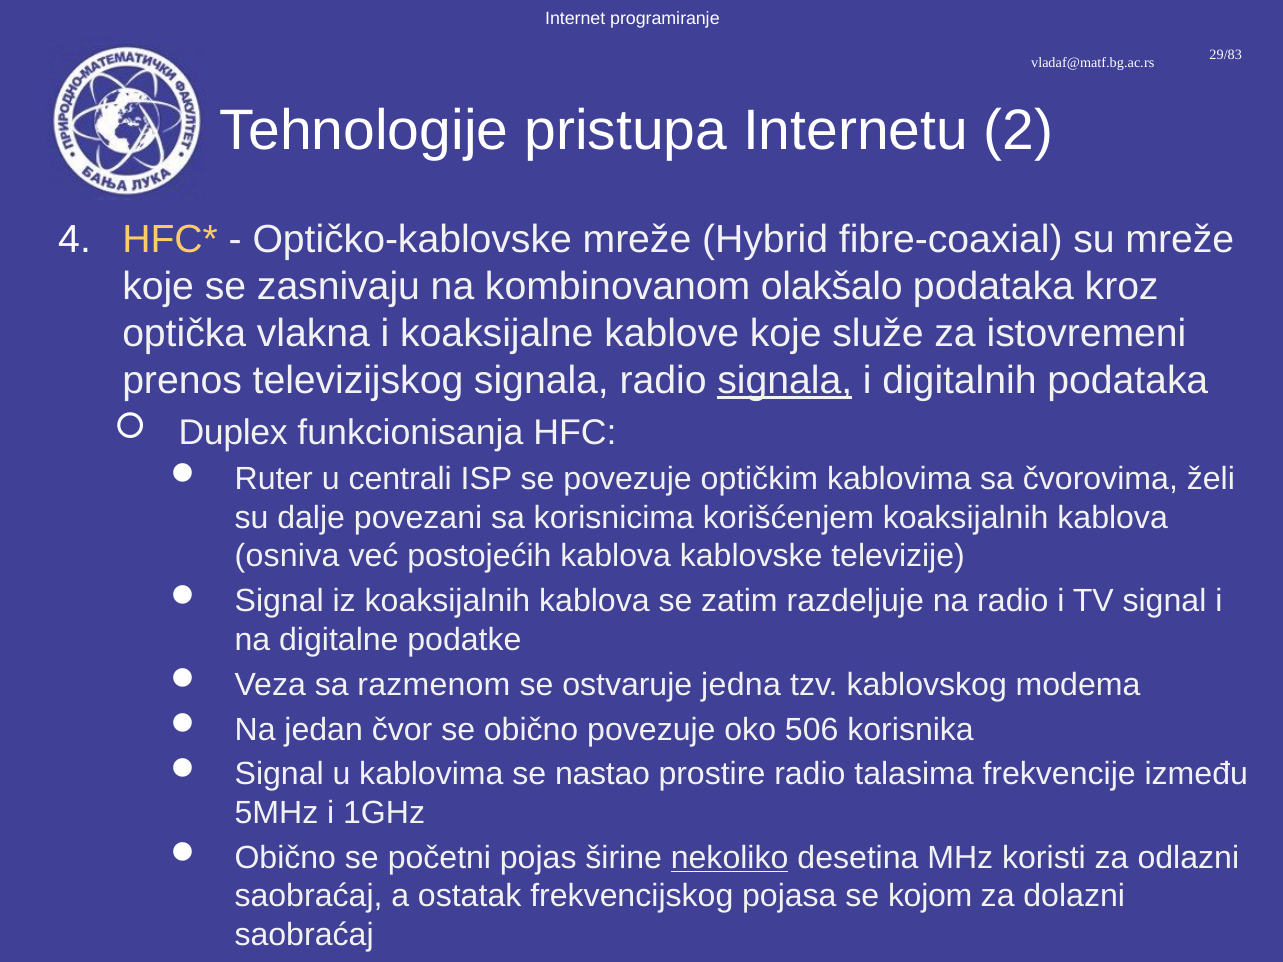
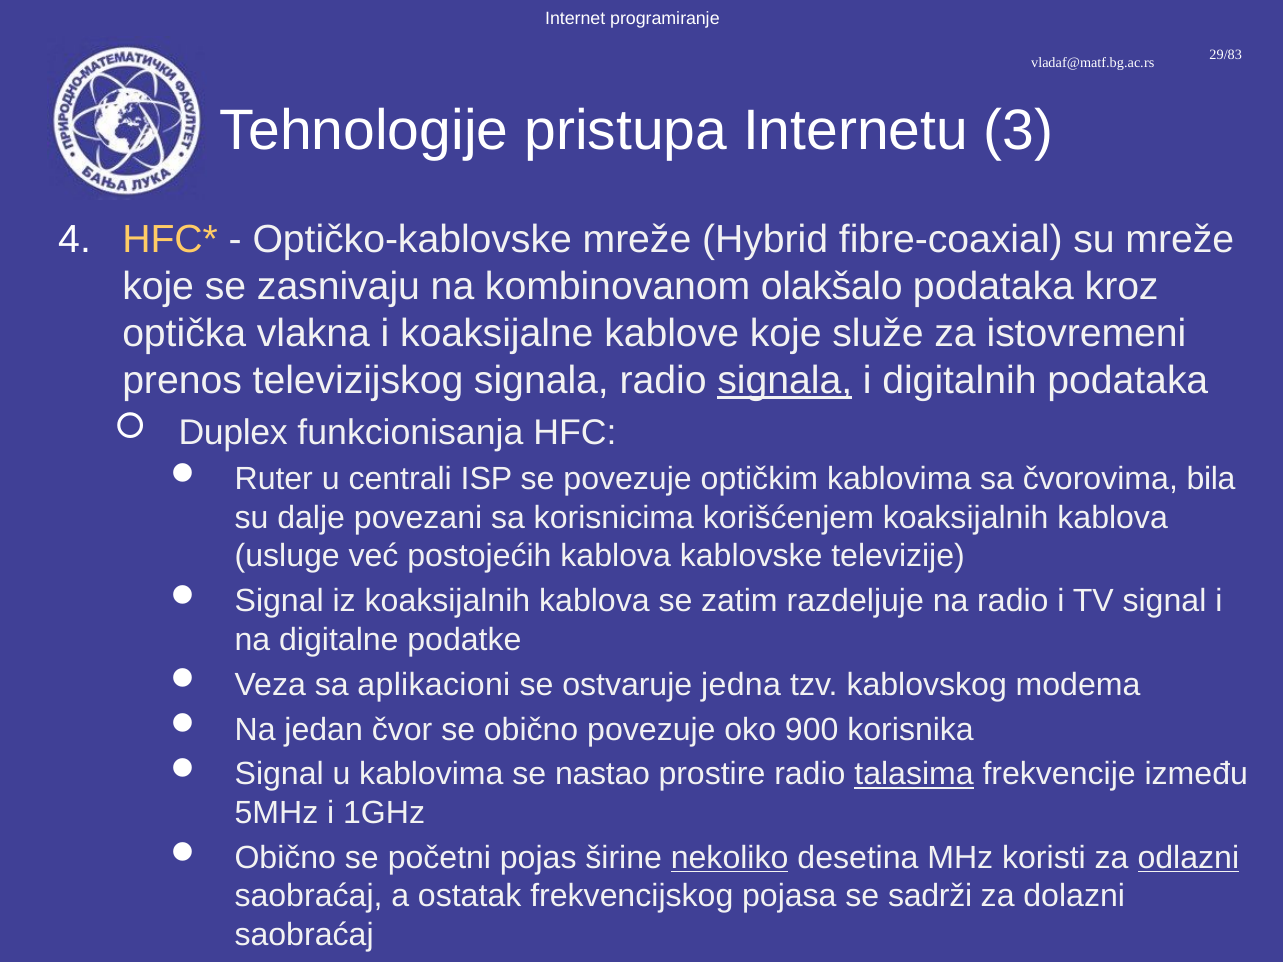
2: 2 -> 3
želi: želi -> bila
osniva: osniva -> usluge
razmenom: razmenom -> aplikacioni
506: 506 -> 900
talasima underline: none -> present
odlazni underline: none -> present
kojom: kojom -> sadrži
